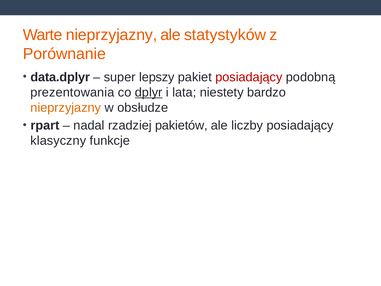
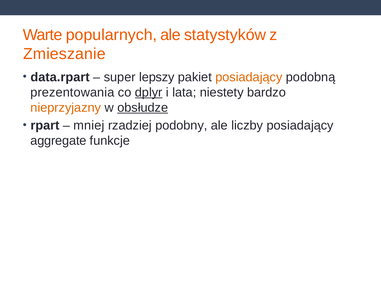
Warte nieprzyjazny: nieprzyjazny -> popularnych
Porównanie: Porównanie -> Zmieszanie
data.dplyr: data.dplyr -> data.rpart
posiadający at (249, 77) colour: red -> orange
obsłudze underline: none -> present
nadal: nadal -> mniej
pakietów: pakietów -> podobny
klasyczny: klasyczny -> aggregate
